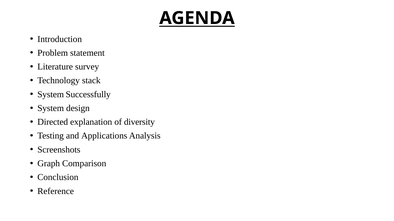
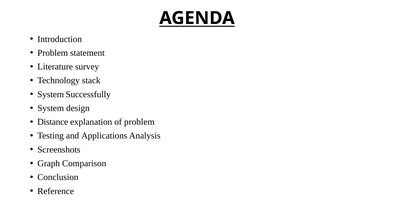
Directed: Directed -> Distance
of diversity: diversity -> problem
